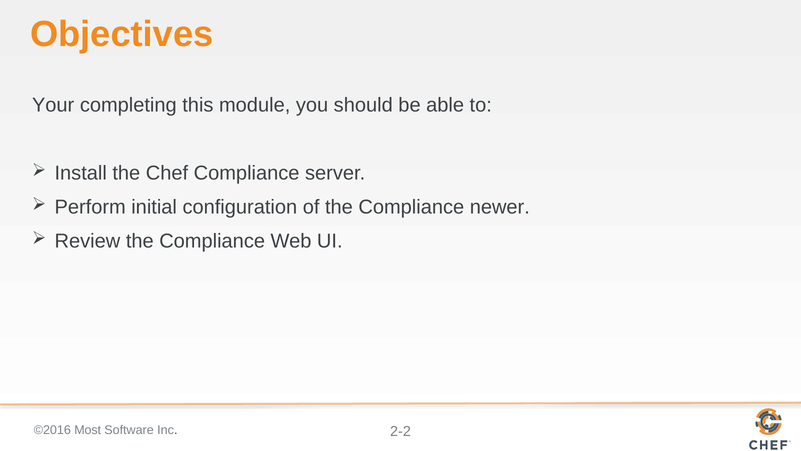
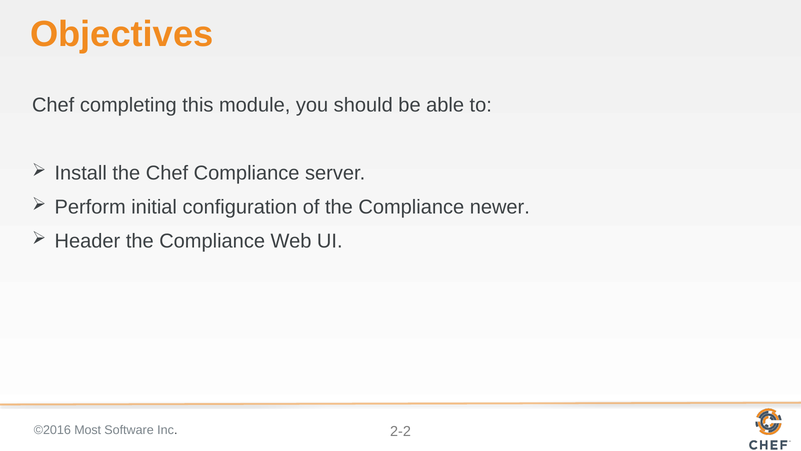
Your at (53, 105): Your -> Chef
Review: Review -> Header
